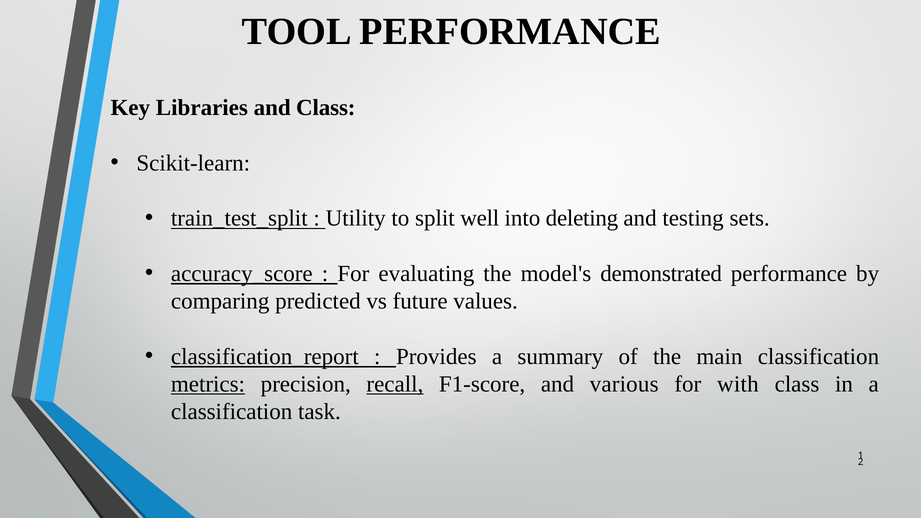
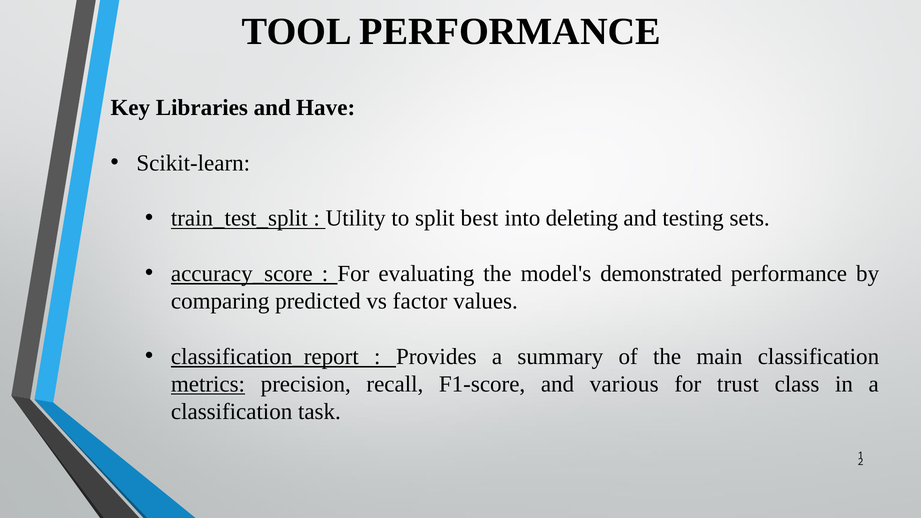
and Class: Class -> Have
well: well -> best
future: future -> factor
recall underline: present -> none
with: with -> trust
